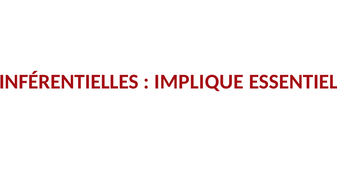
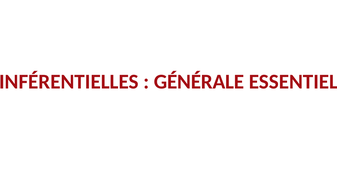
IMPLIQUE: IMPLIQUE -> GÉNÉRALE
